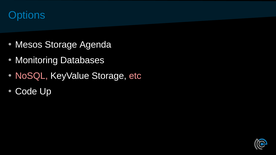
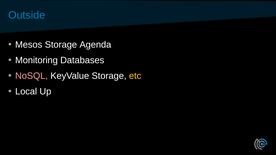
Options: Options -> Outside
etc colour: pink -> yellow
Code: Code -> Local
